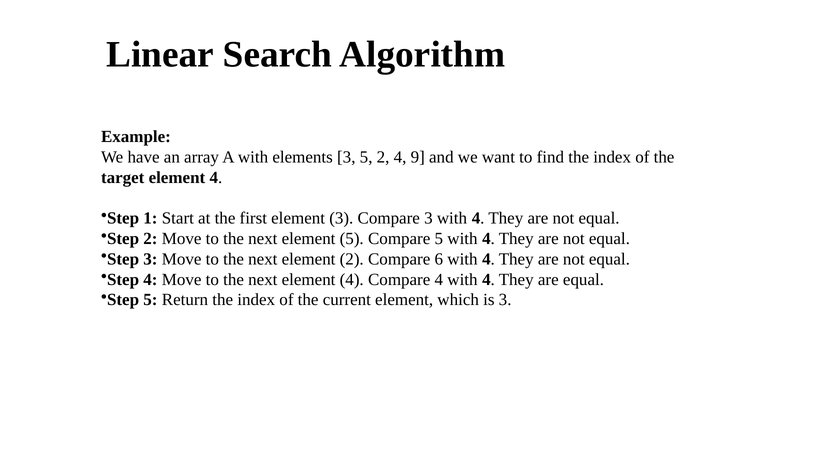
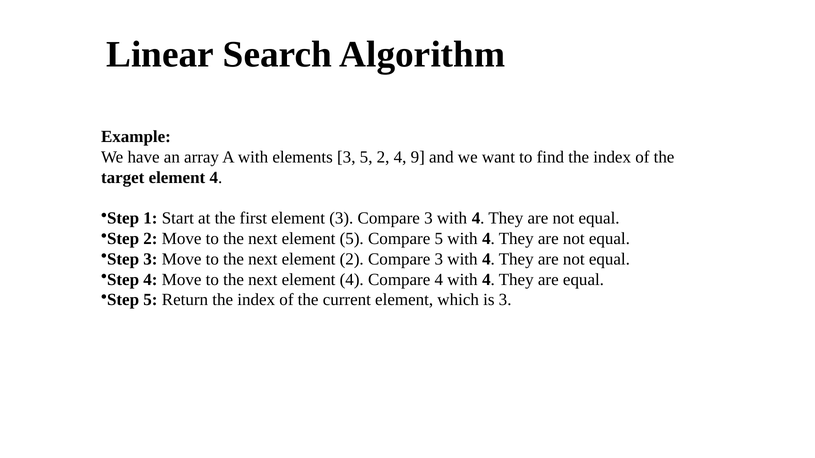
2 Compare 6: 6 -> 3
